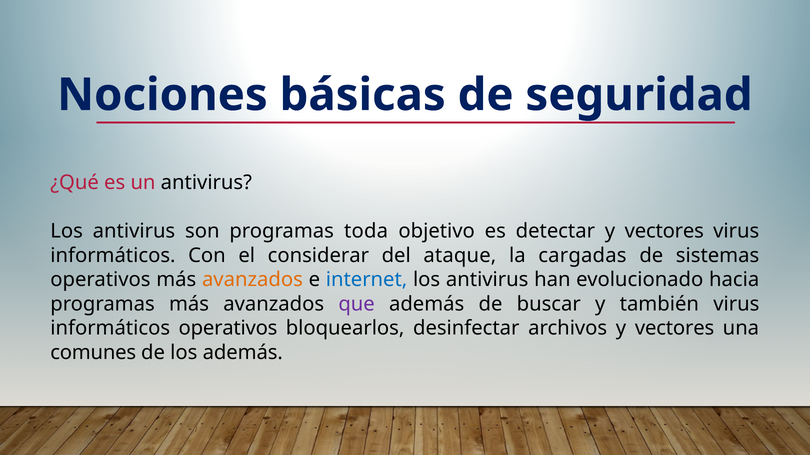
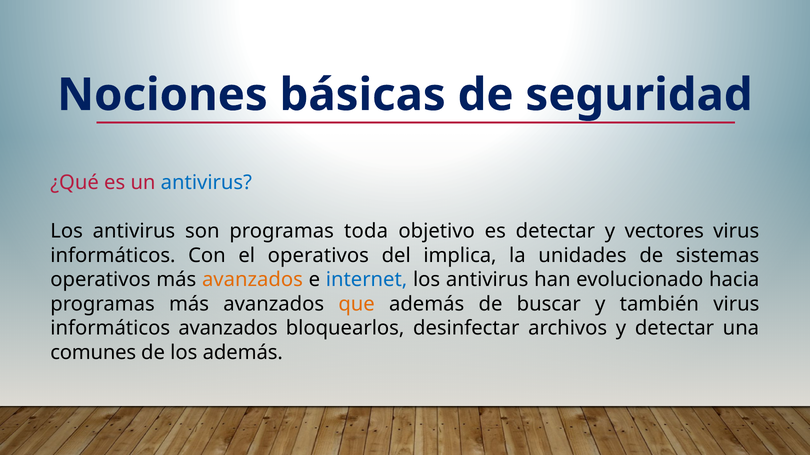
antivirus at (206, 183) colour: black -> blue
el considerar: considerar -> operativos
ataque: ataque -> implica
cargadas: cargadas -> unidades
que colour: purple -> orange
informáticos operativos: operativos -> avanzados
archivos y vectores: vectores -> detectar
